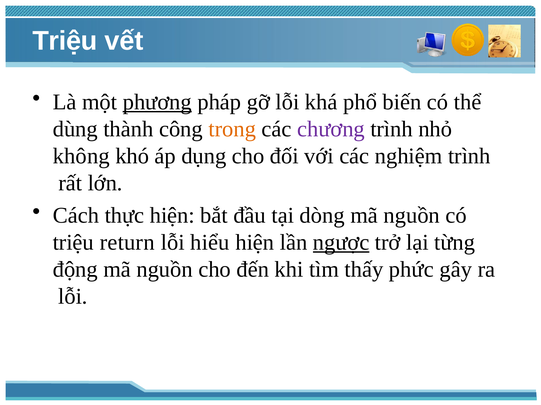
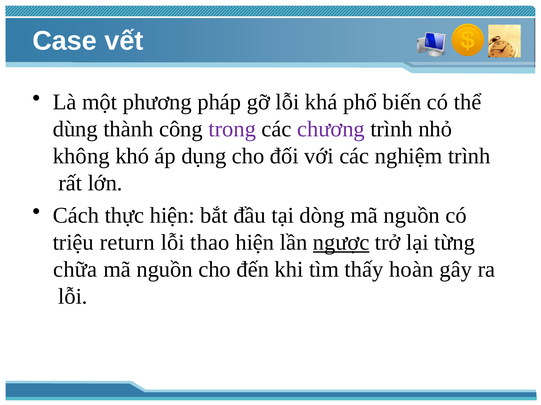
Triệu at (65, 41): Triệu -> Case
phương underline: present -> none
trong colour: orange -> purple
hiểu: hiểu -> thao
động: động -> chữa
phức: phức -> hoàn
